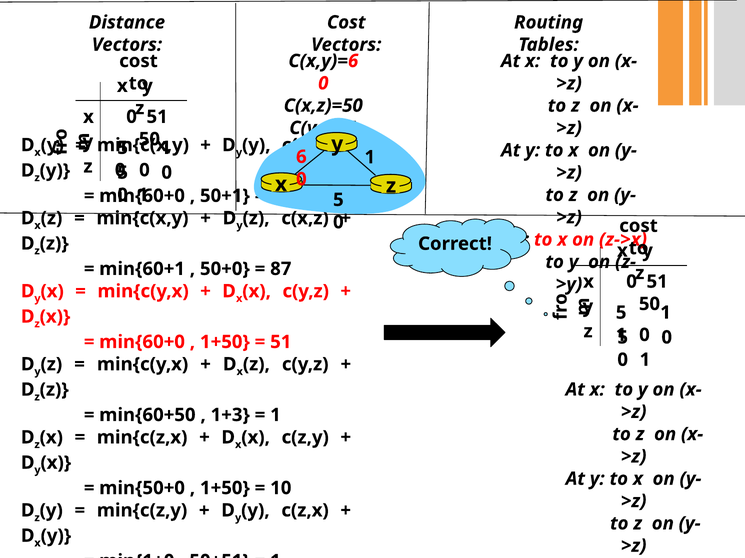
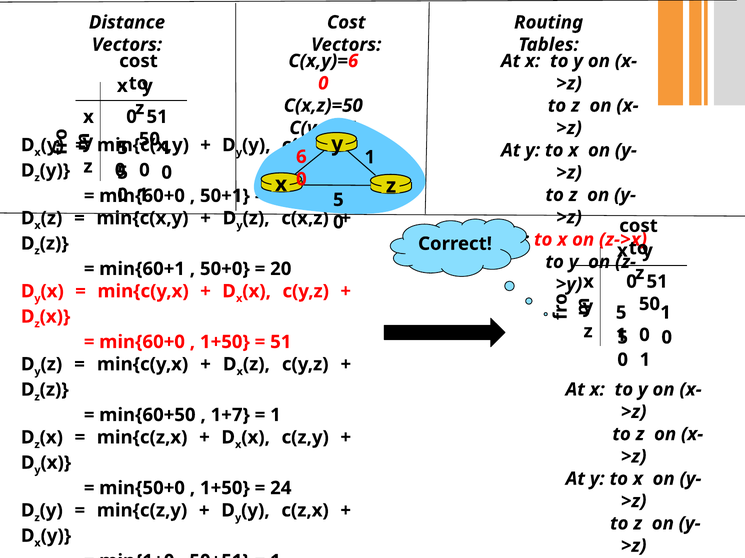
87: 87 -> 20
1+3: 1+3 -> 1+7
10: 10 -> 24
